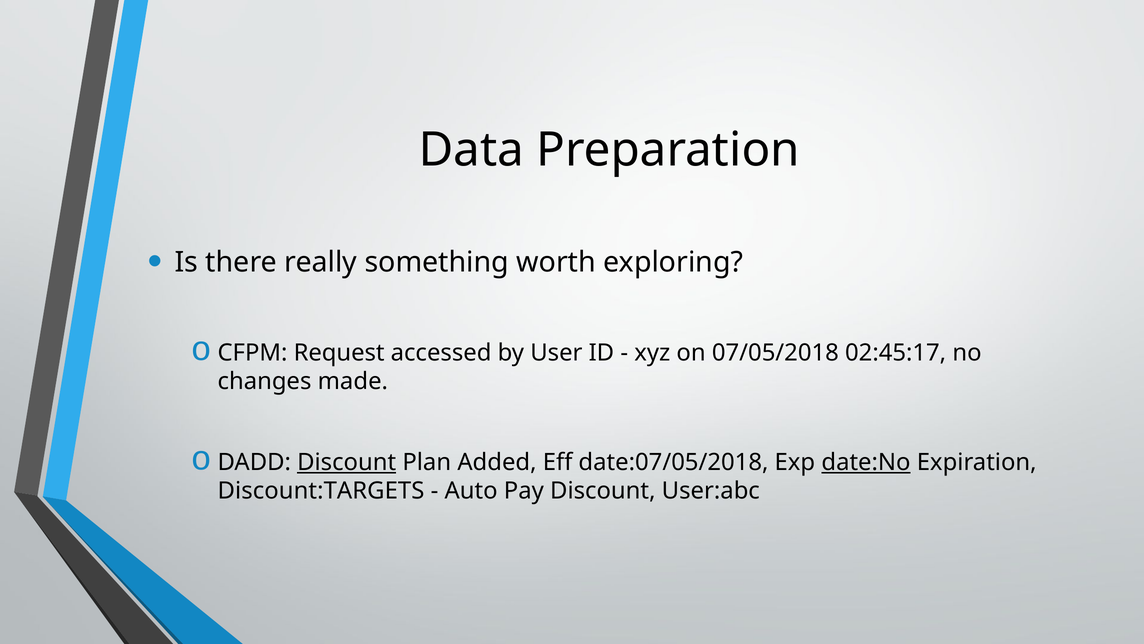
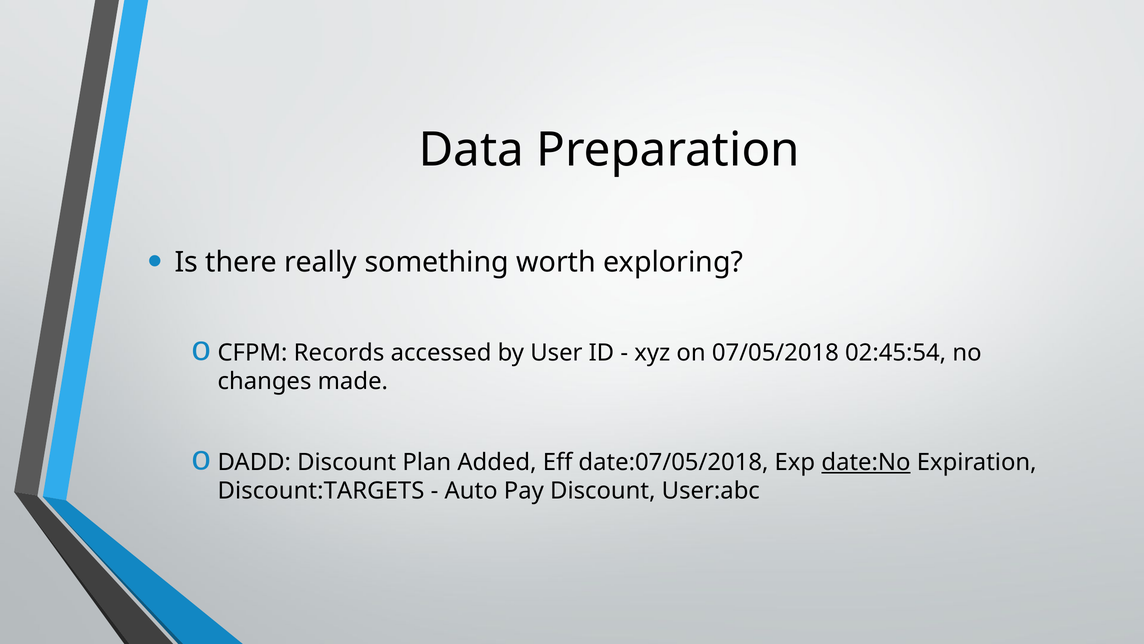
Request: Request -> Records
02:45:17: 02:45:17 -> 02:45:54
Discount at (347, 462) underline: present -> none
